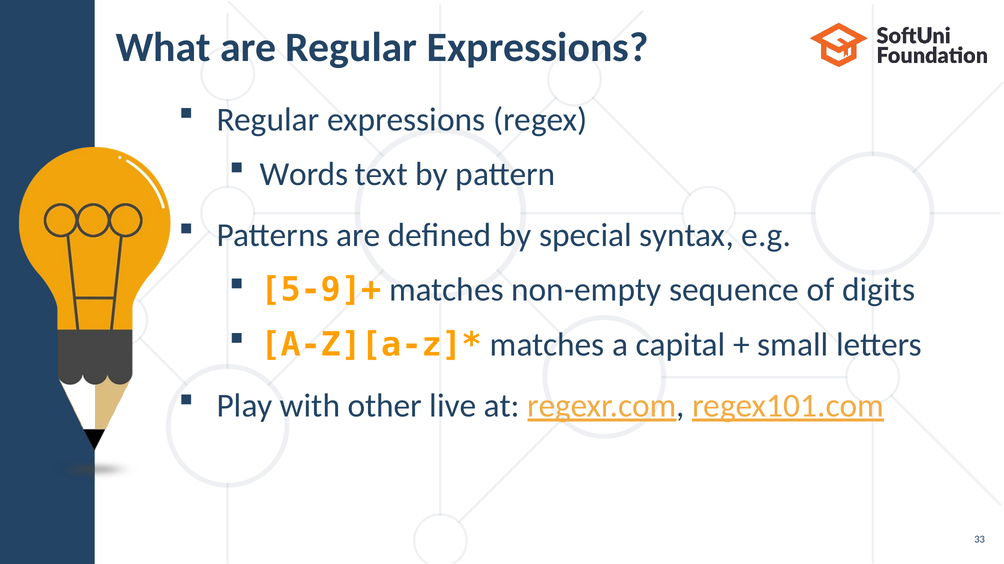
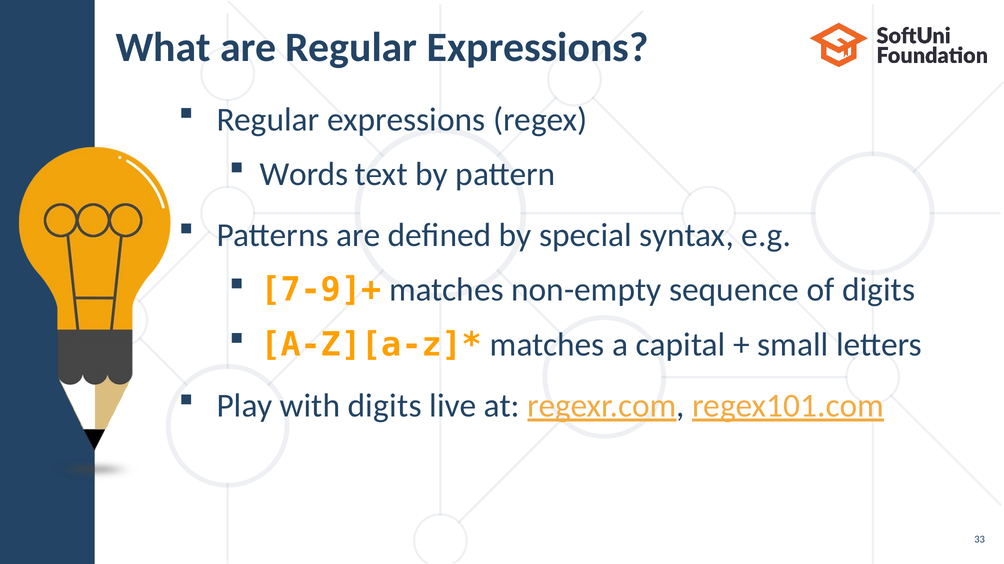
5-9]+: 5-9]+ -> 7-9]+
with other: other -> digits
